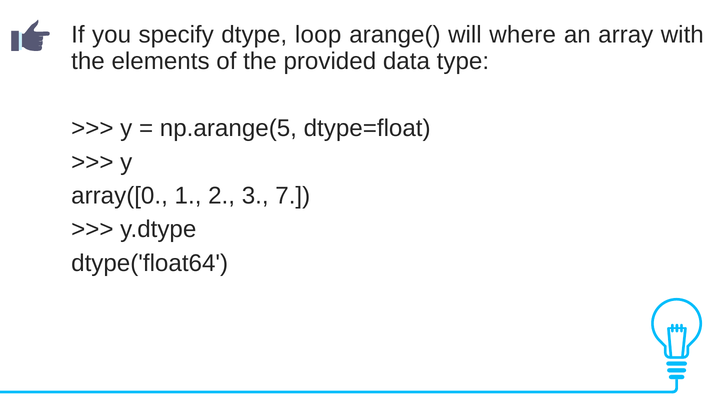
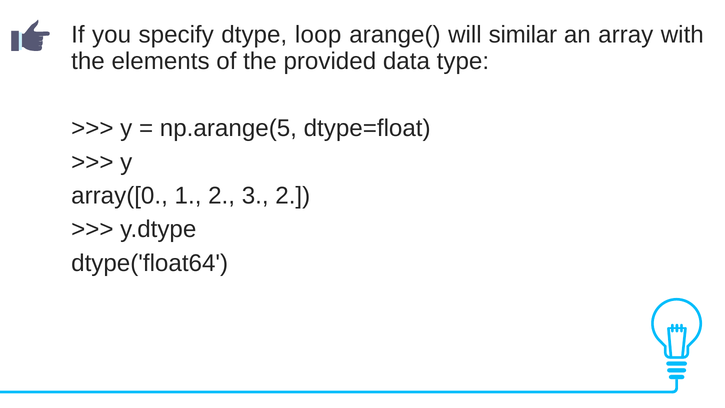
where: where -> similar
3 7: 7 -> 2
